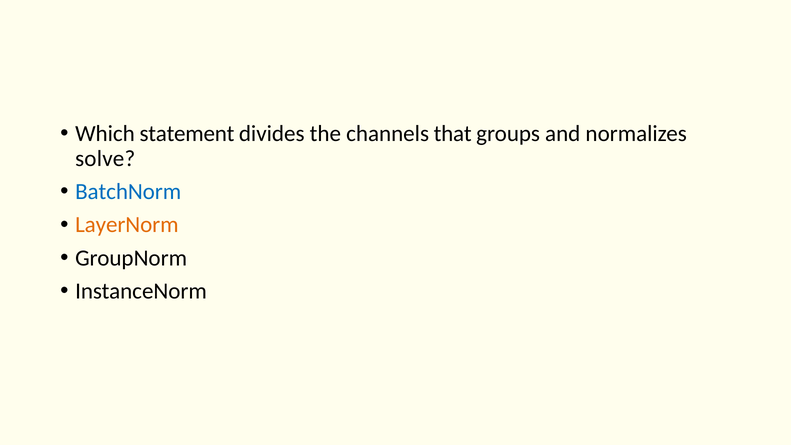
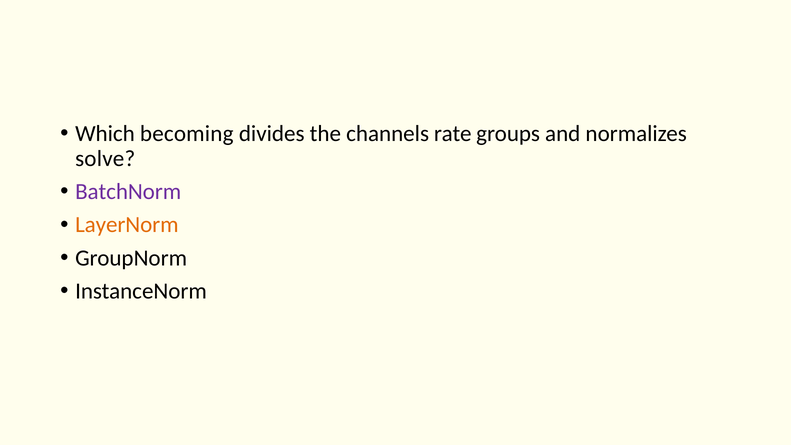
statement: statement -> becoming
that: that -> rate
BatchNorm colour: blue -> purple
